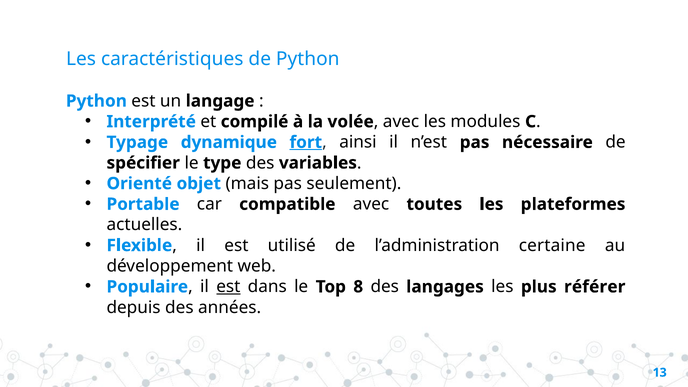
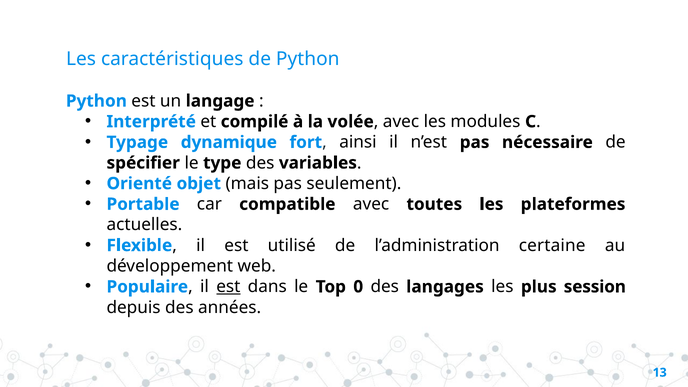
fort underline: present -> none
8: 8 -> 0
référer: référer -> session
